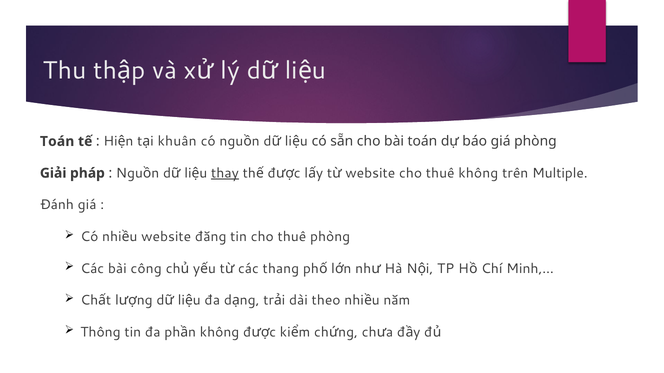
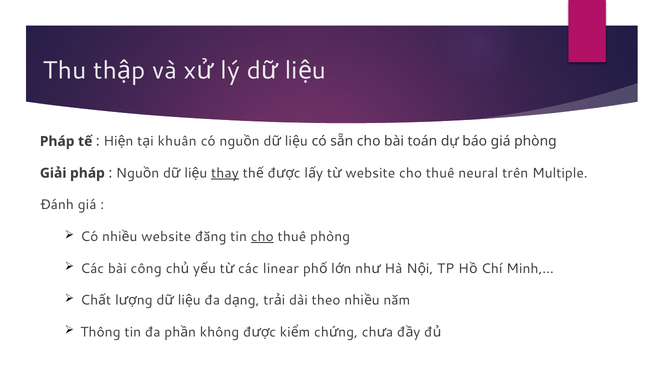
Toán at (57, 142): Toán -> Pháp
thuê không: không -> neural
cho at (262, 237) underline: none -> present
thang: thang -> linear
